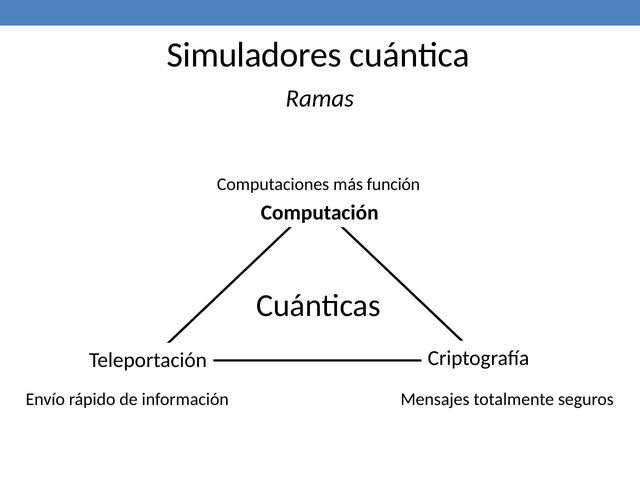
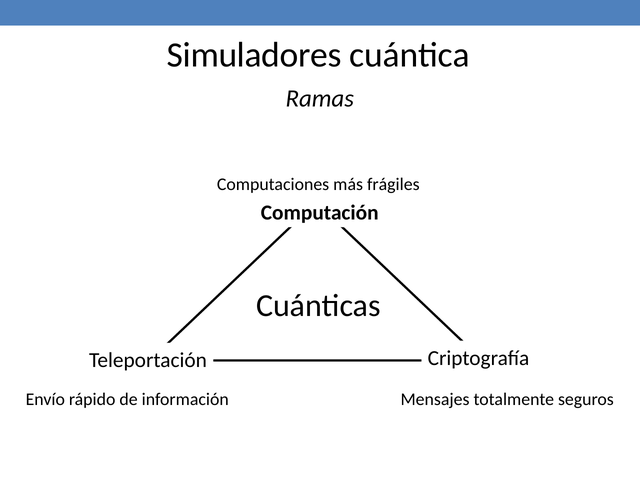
función: función -> frágiles
